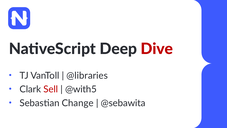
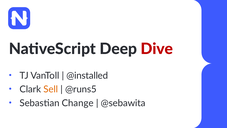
@libraries: @libraries -> @installed
Sell colour: red -> orange
@with5: @with5 -> @runs5
